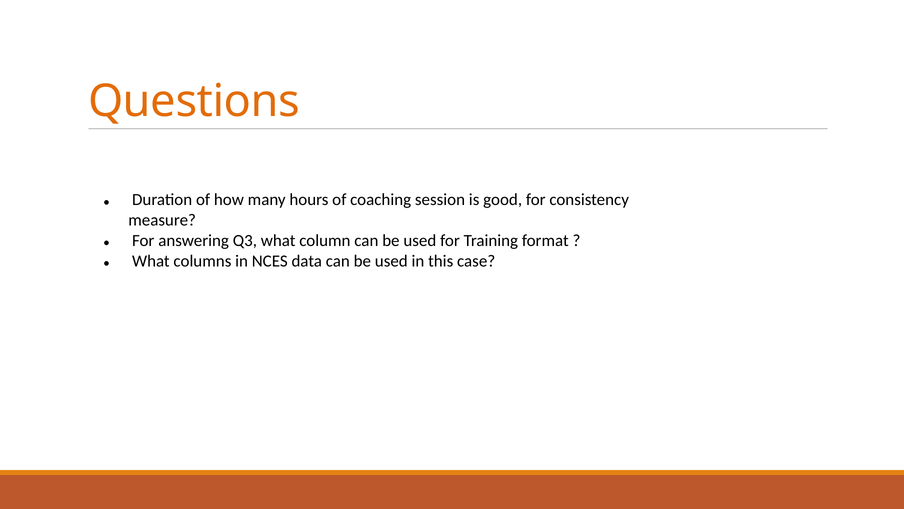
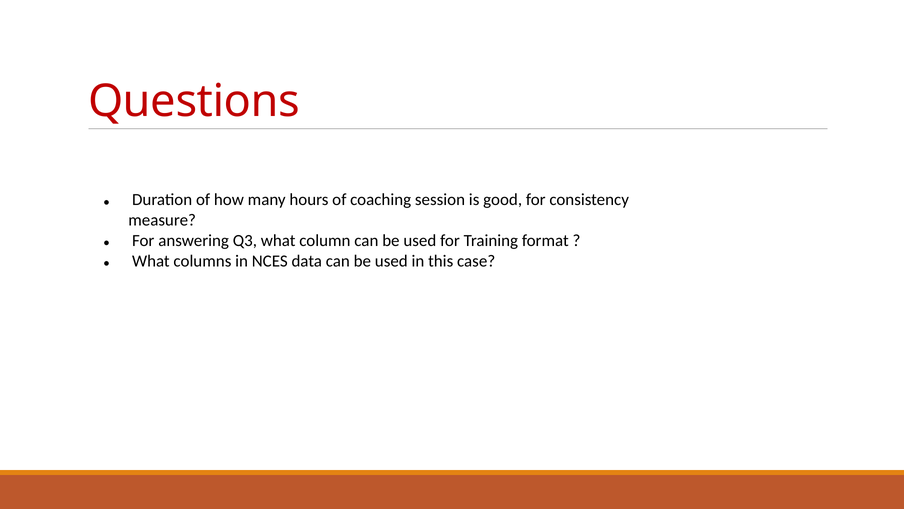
Questions colour: orange -> red
